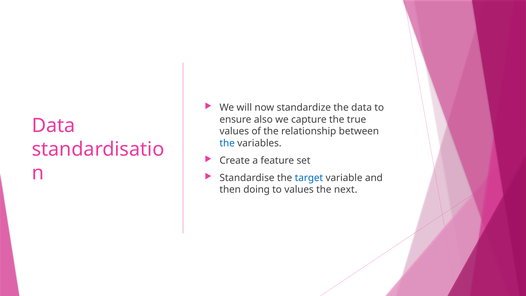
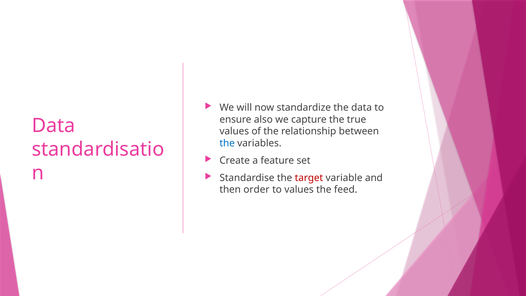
target colour: blue -> red
doing: doing -> order
next: next -> feed
